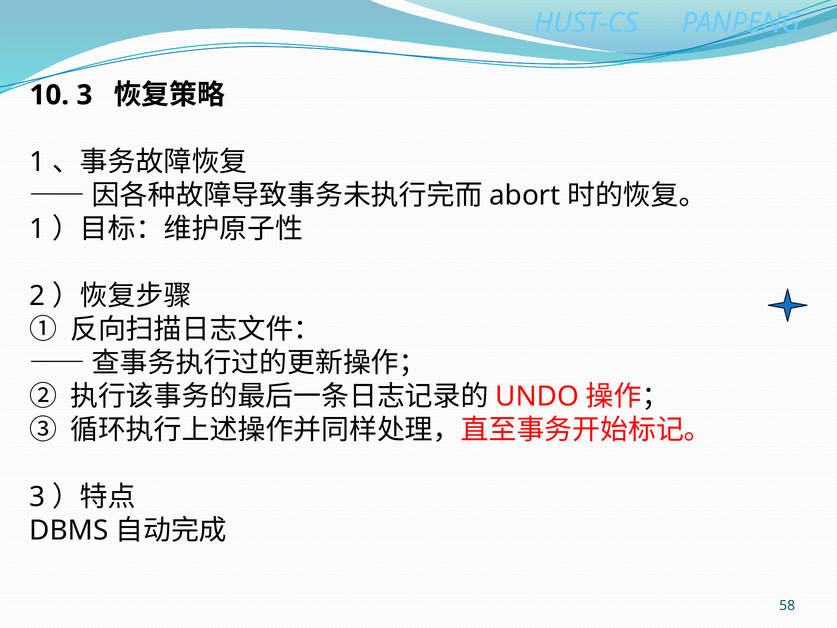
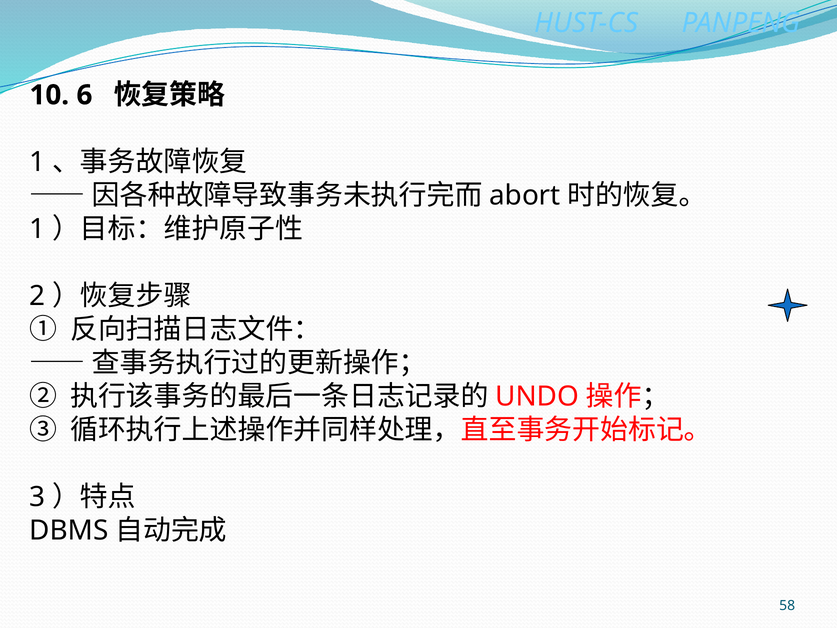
10 3: 3 -> 6
